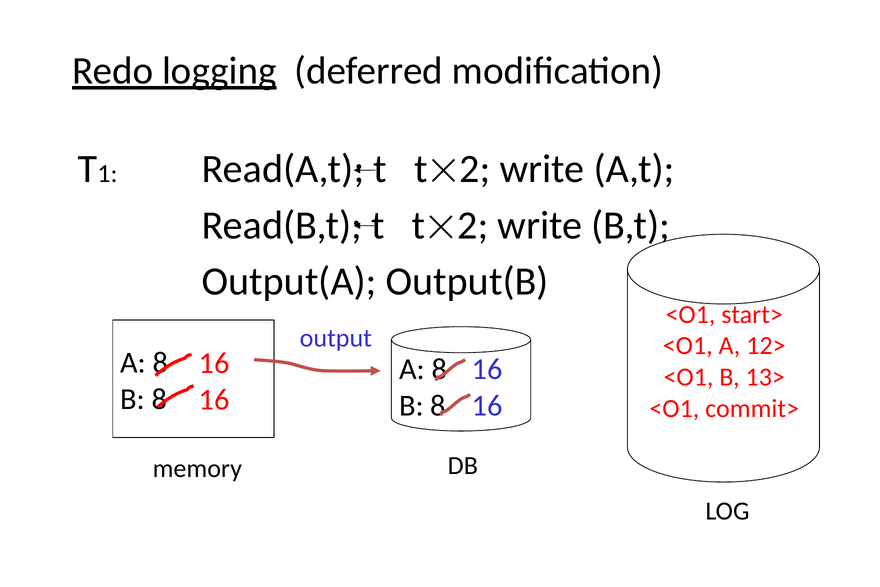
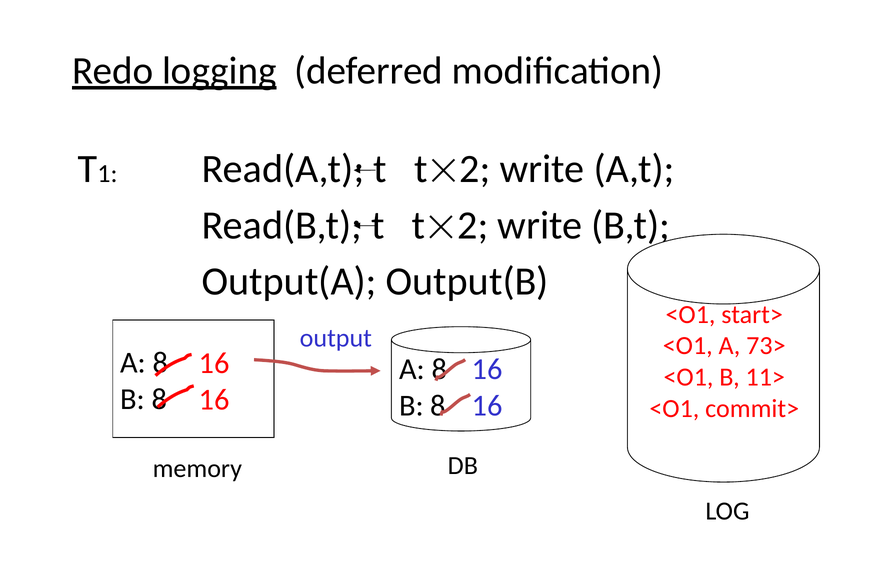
12>: 12> -> 73>
13>: 13> -> 11>
